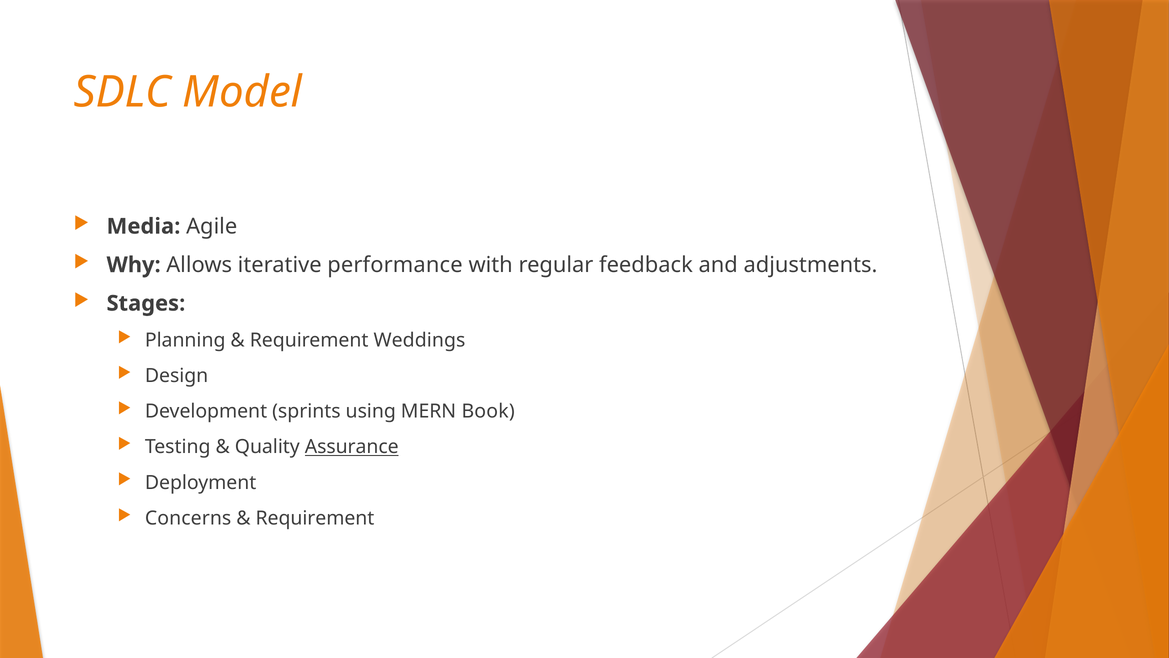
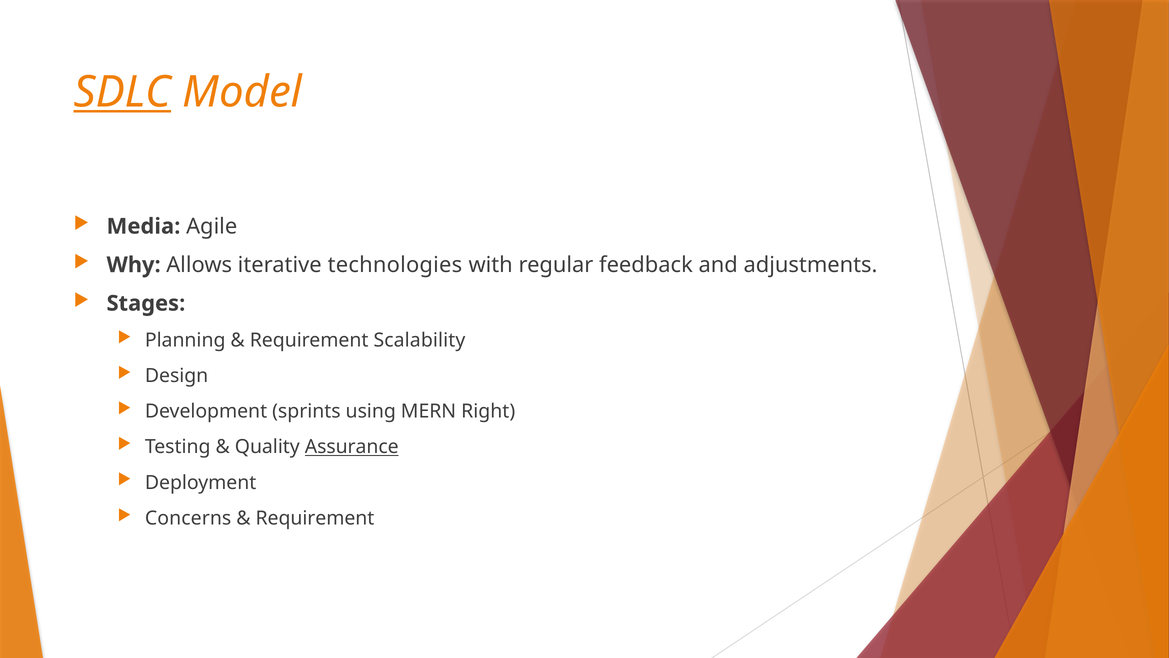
SDLC underline: none -> present
performance: performance -> technologies
Weddings: Weddings -> Scalability
Book: Book -> Right
